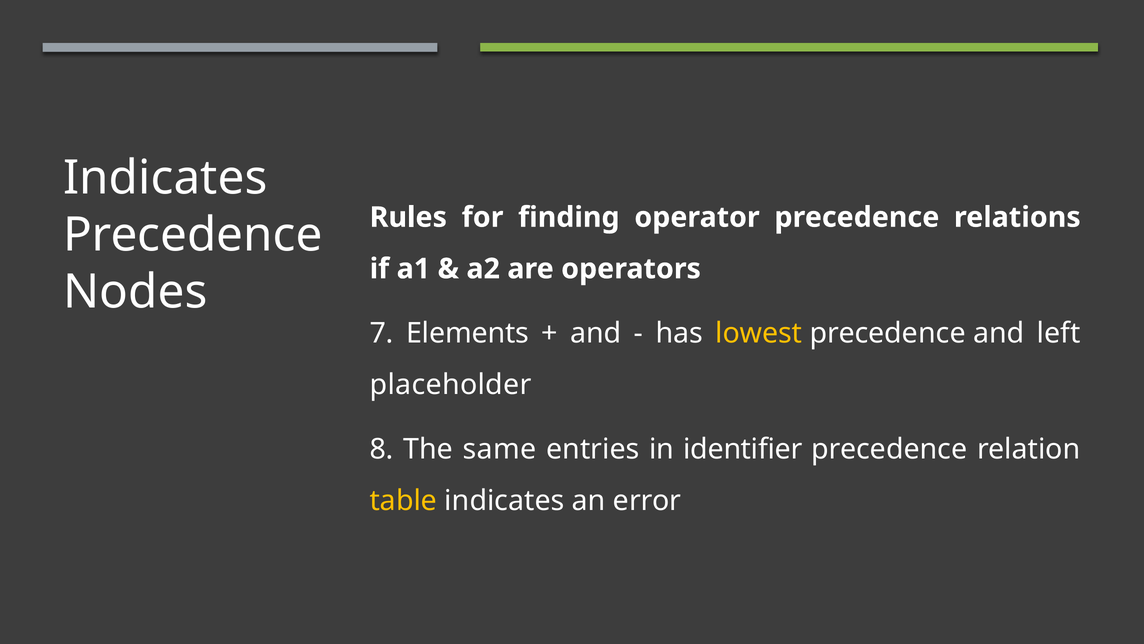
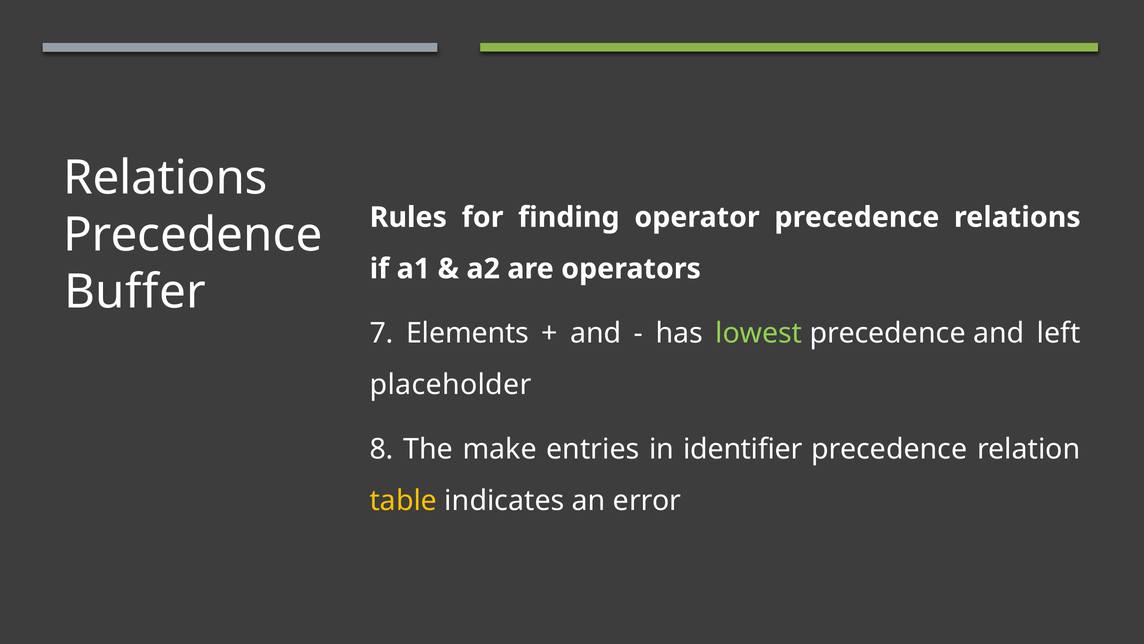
Indicates at (165, 178): Indicates -> Relations
Nodes: Nodes -> Buffer
lowest colour: yellow -> light green
same: same -> make
